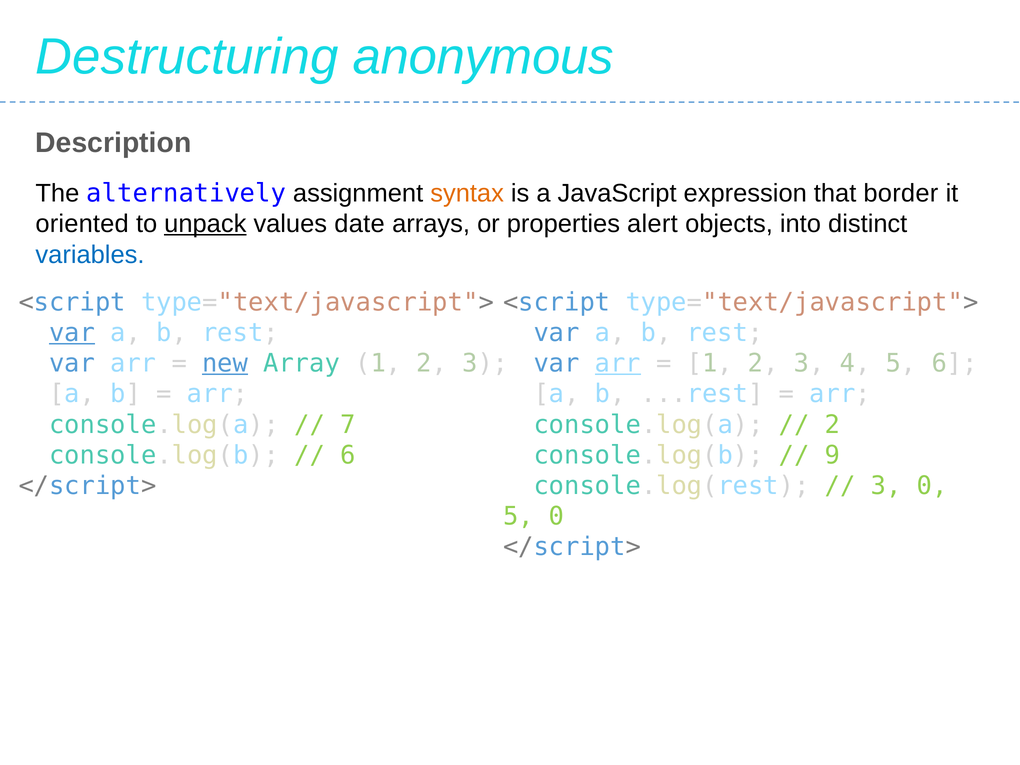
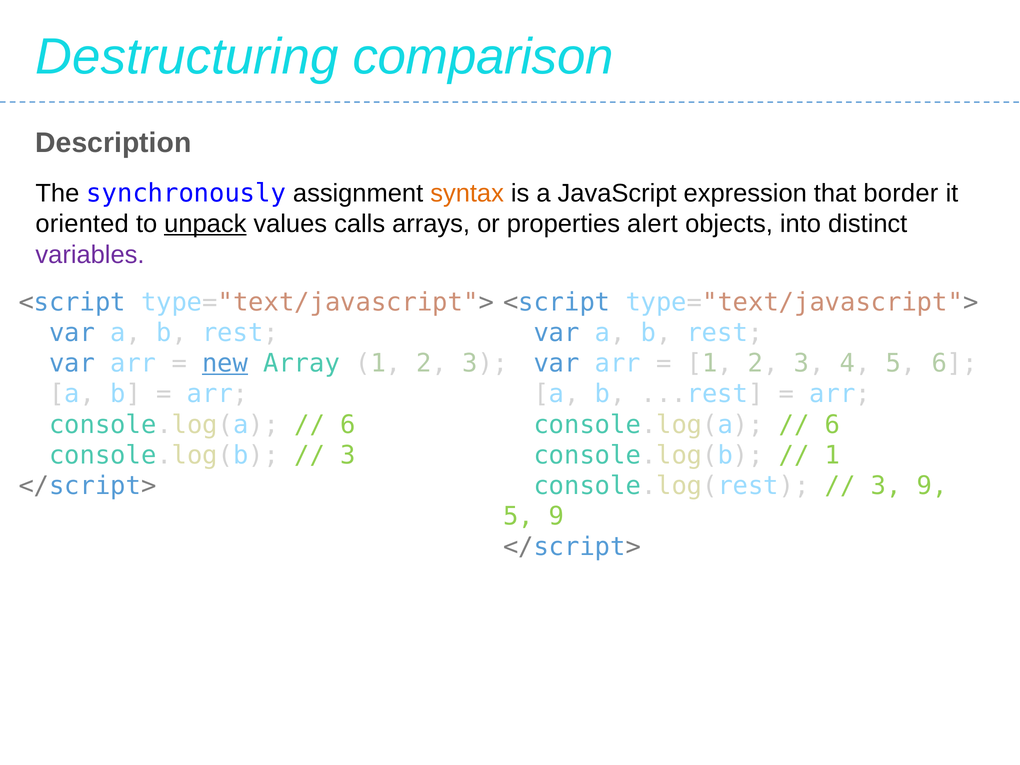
anonymous: anonymous -> comparison
alternatively: alternatively -> synchronously
date: date -> calls
variables colour: blue -> purple
var at (72, 333) underline: present -> none
arr at (618, 363) underline: present -> none
7 at (348, 425): 7 -> 6
2 at (832, 425): 2 -> 6
6 at (348, 455): 6 -> 3
9 at (832, 455): 9 -> 1
3 0: 0 -> 9
5 0: 0 -> 9
